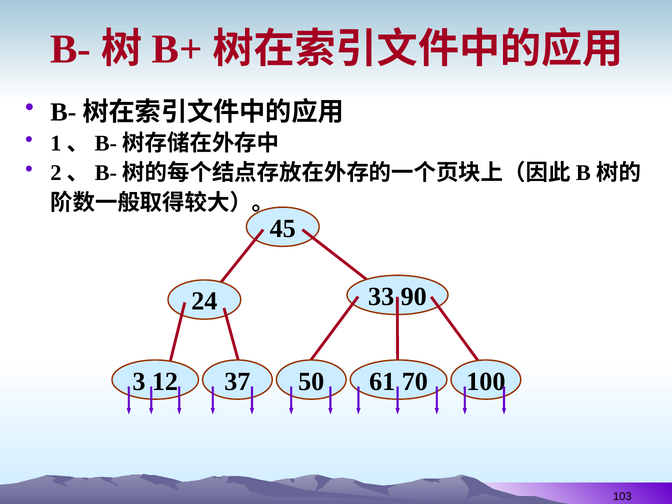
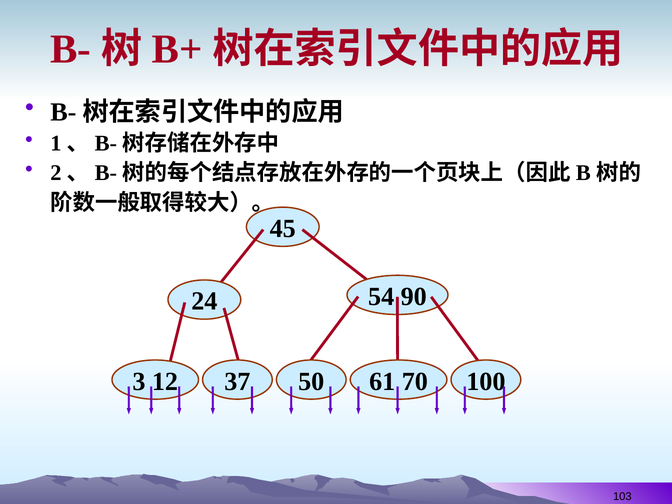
33: 33 -> 54
